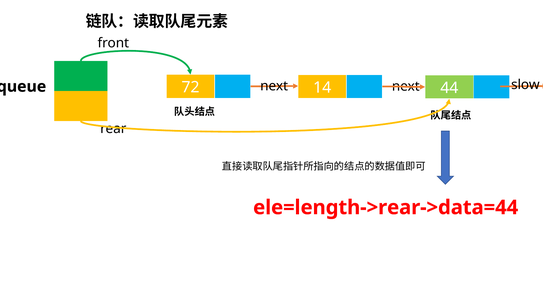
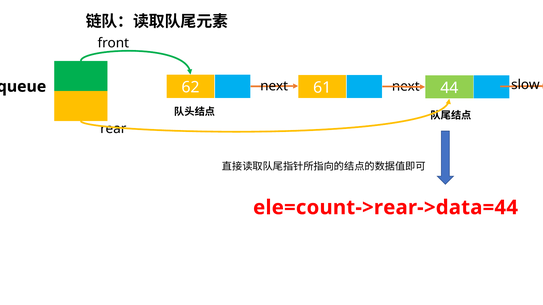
72: 72 -> 62
14: 14 -> 61
ele=length->rear->data=44: ele=length->rear->data=44 -> ele=count->rear->data=44
